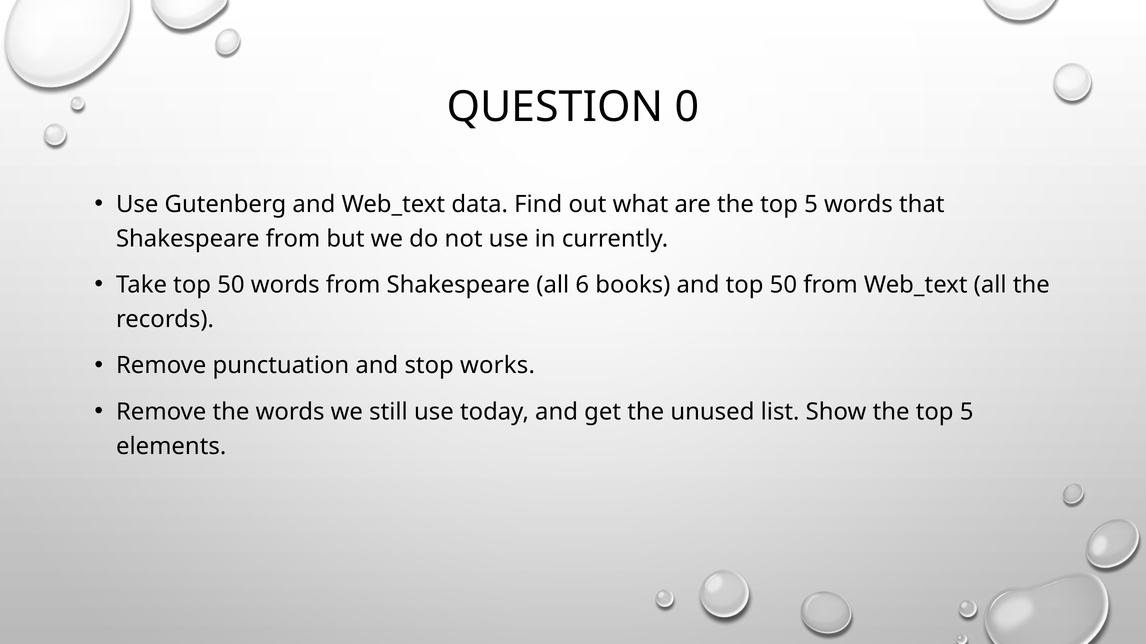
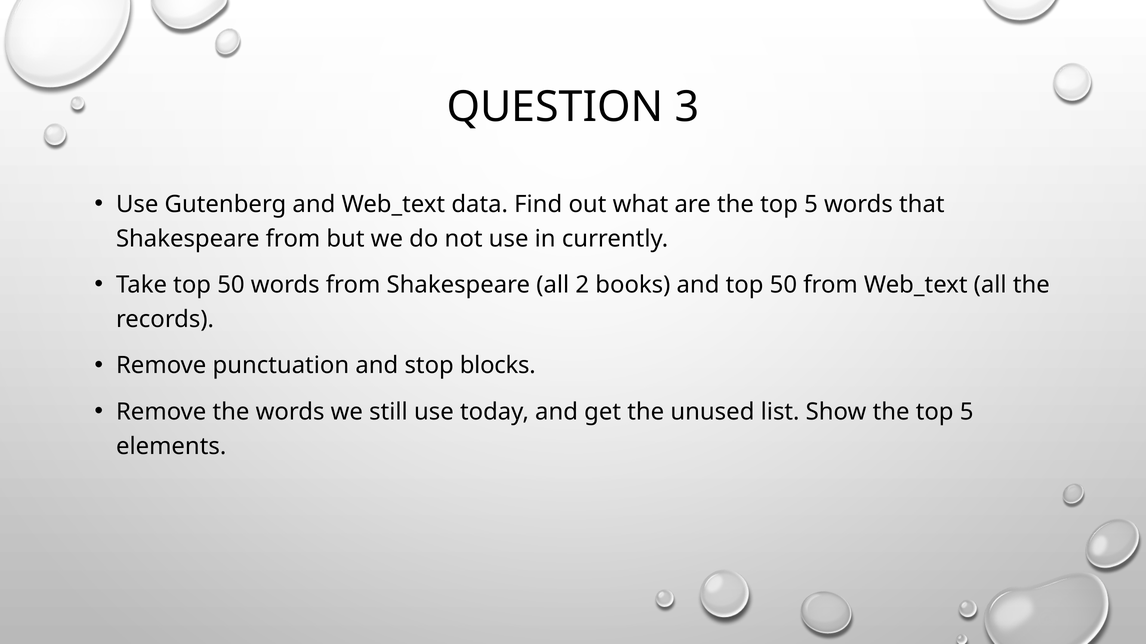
0: 0 -> 3
6: 6 -> 2
works: works -> blocks
